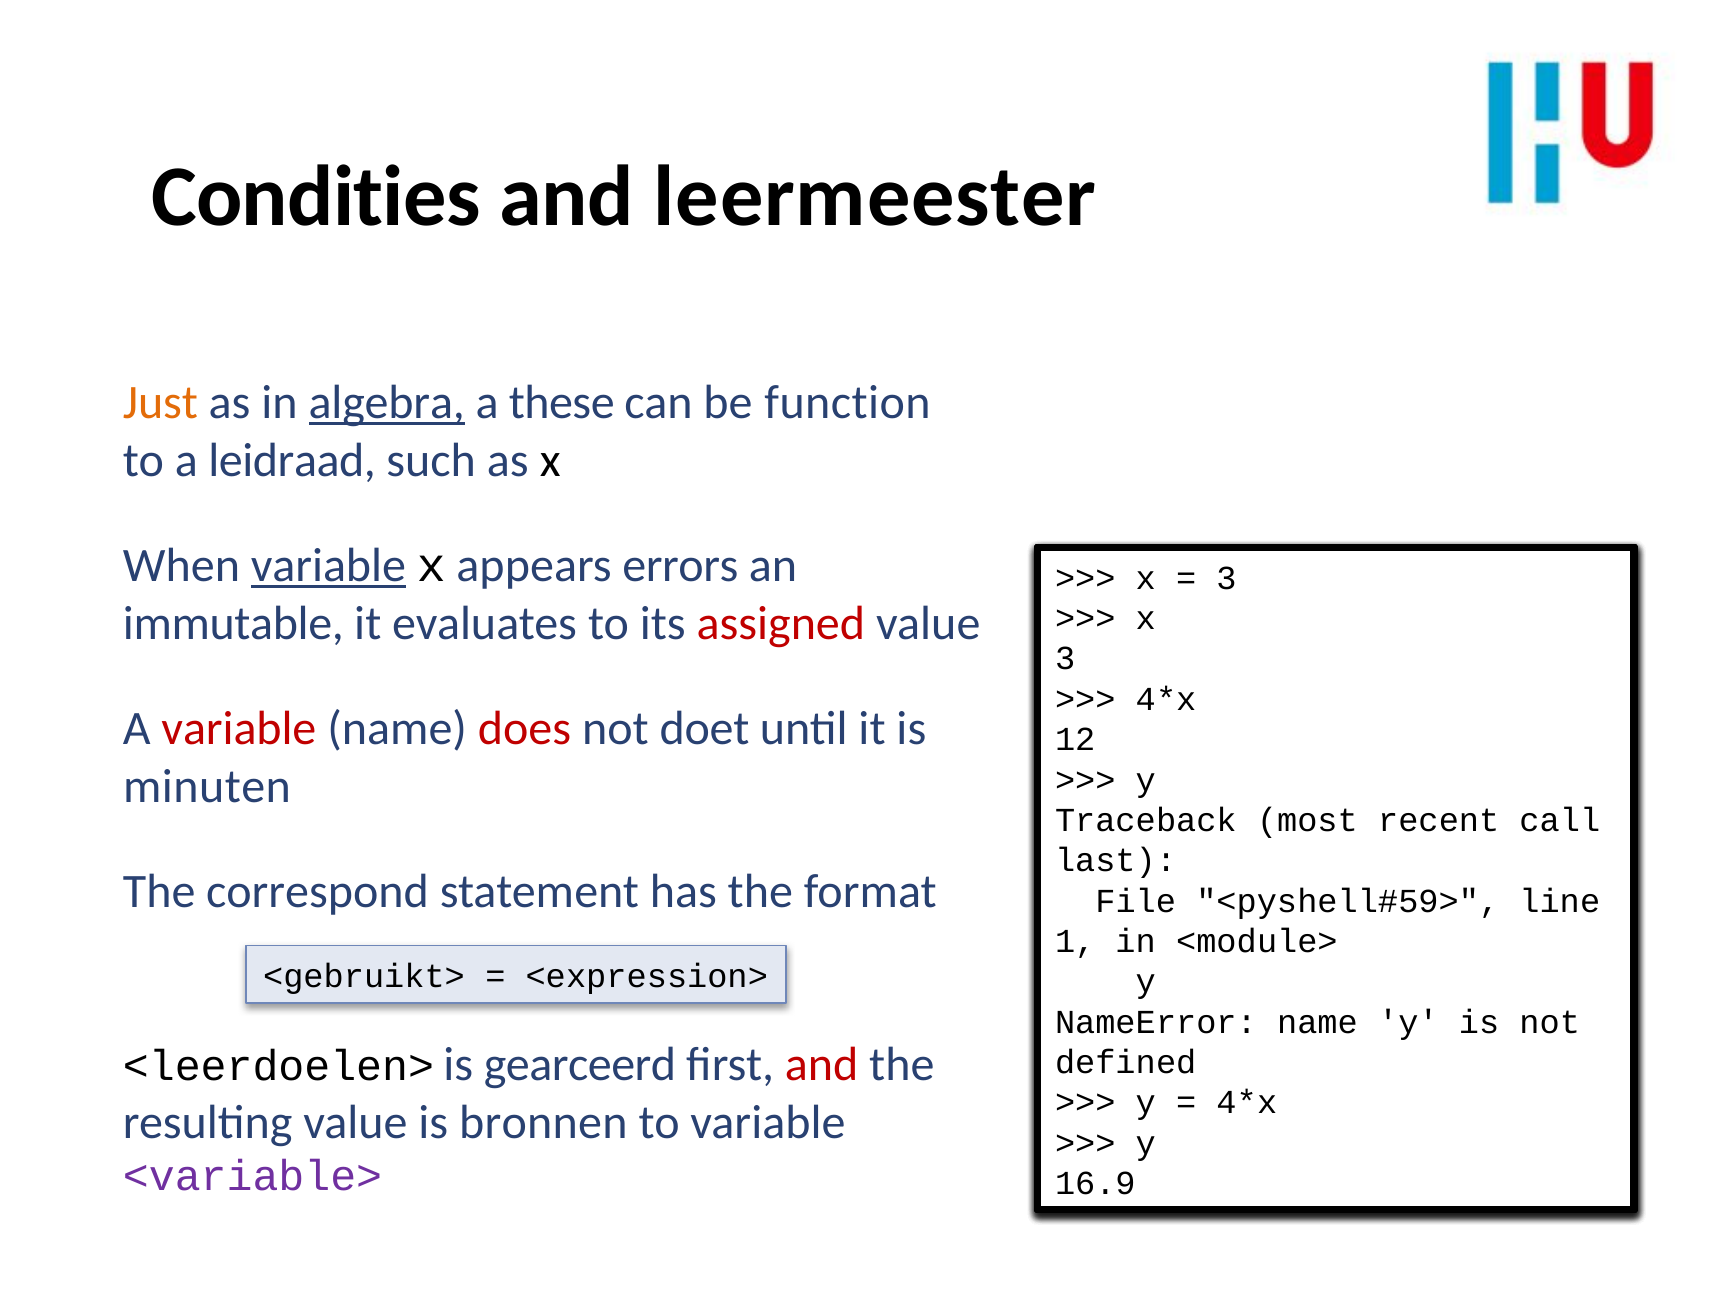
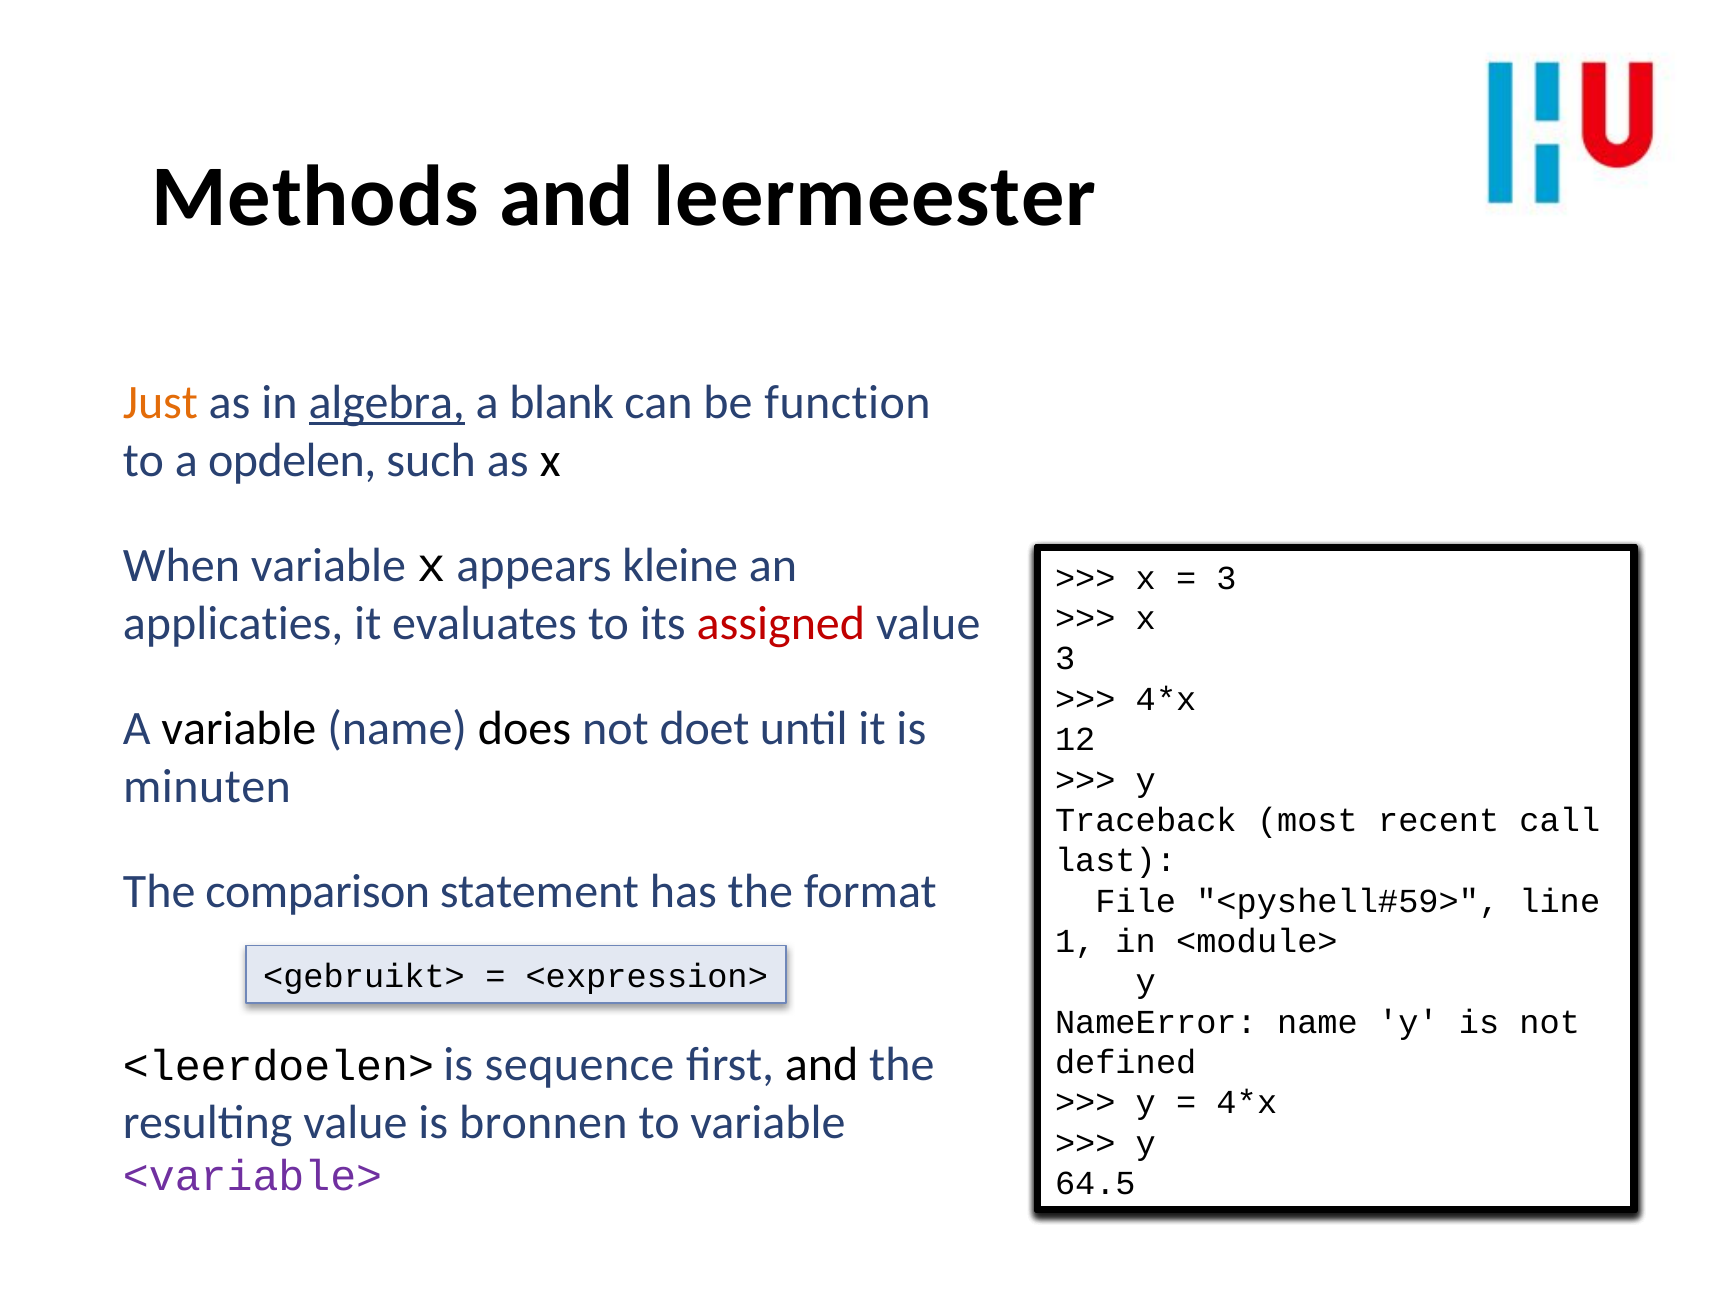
Condities: Condities -> Methods
these: these -> blank
leidraad: leidraad -> opdelen
variable at (328, 566) underline: present -> none
errors: errors -> kleine
immutable: immutable -> applicaties
variable at (239, 729) colour: red -> black
does colour: red -> black
correspond: correspond -> comparison
gearceerd: gearceerd -> sequence
and at (822, 1065) colour: red -> black
16.9: 16.9 -> 64.5
